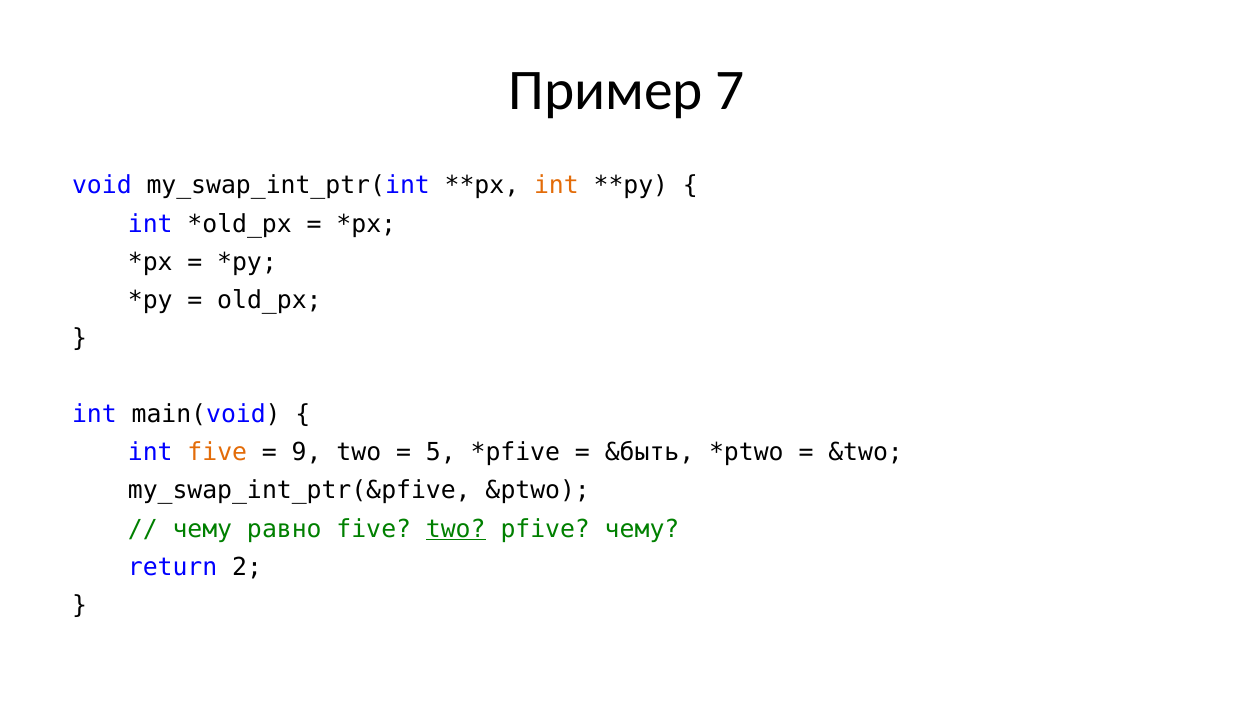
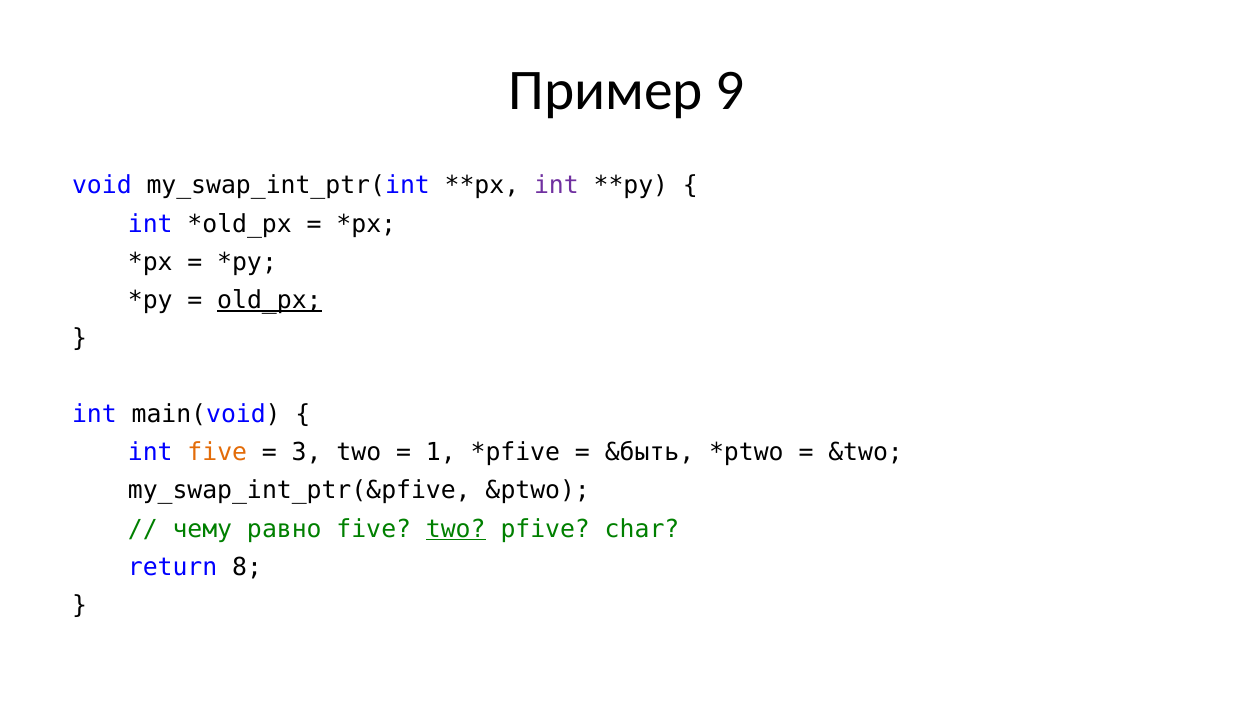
7: 7 -> 9
int at (556, 186) colour: orange -> purple
old_px underline: none -> present
9: 9 -> 3
5: 5 -> 1
pfive чему: чему -> char
2: 2 -> 8
